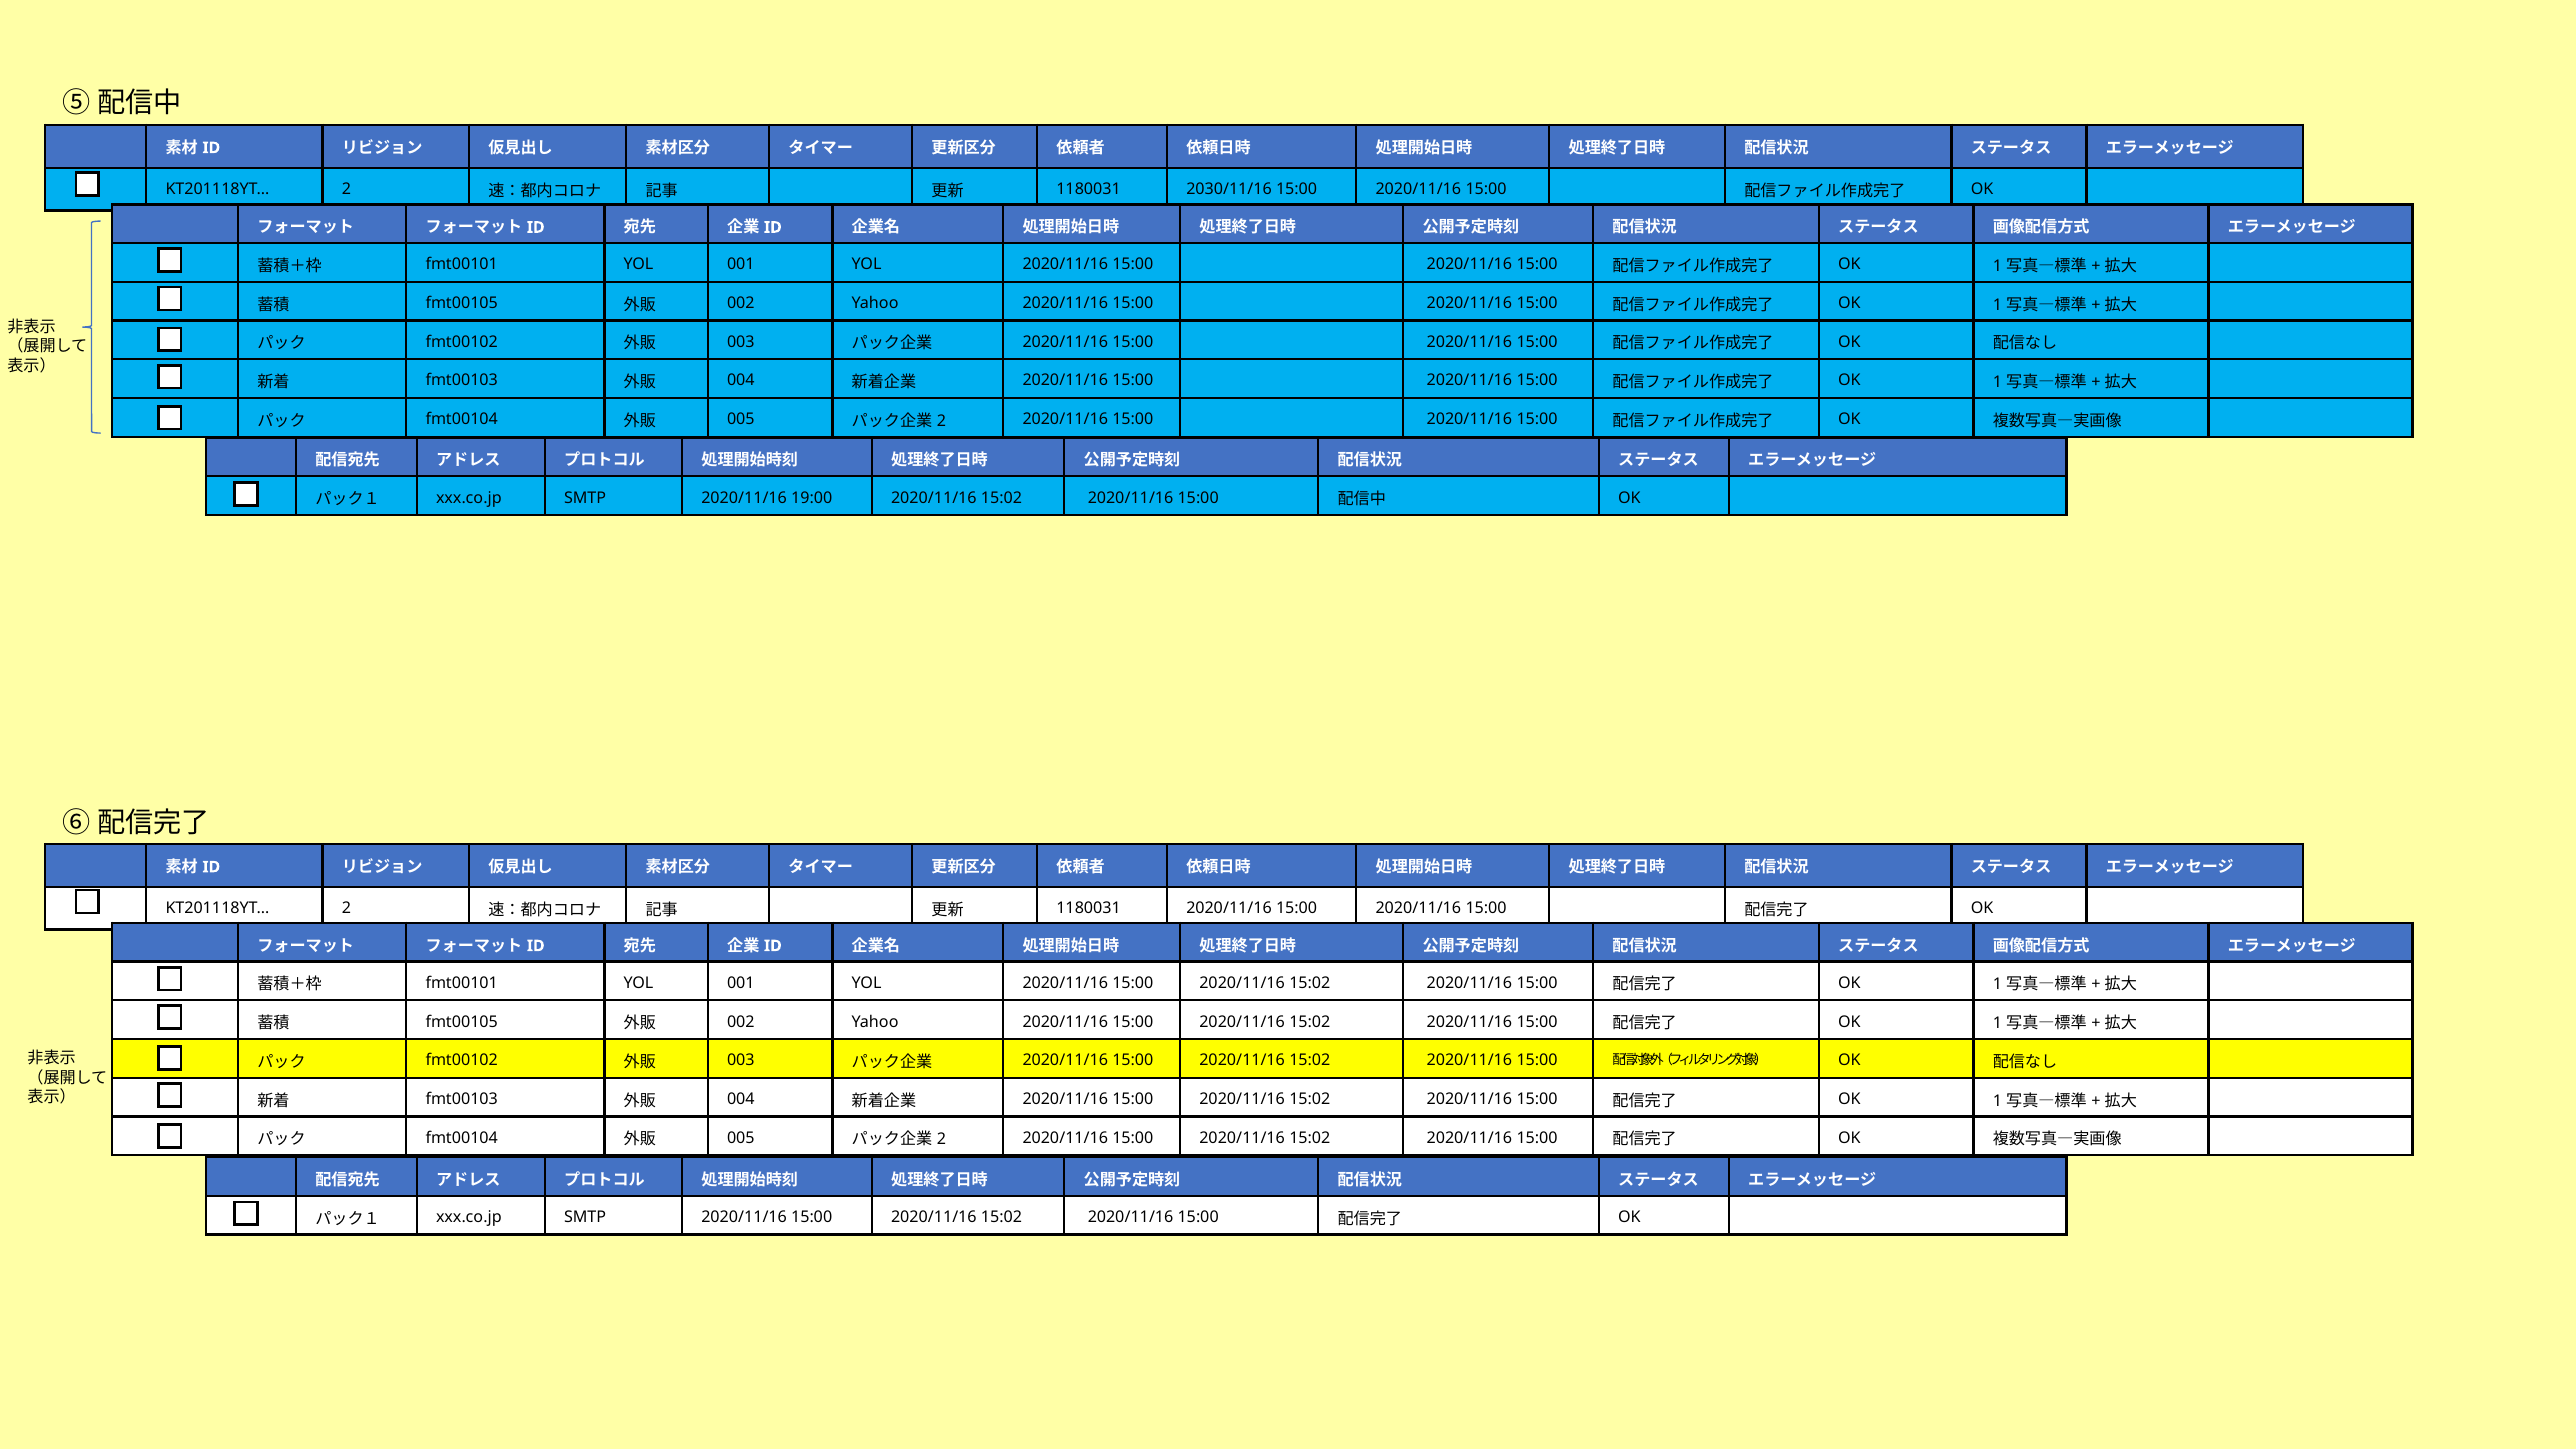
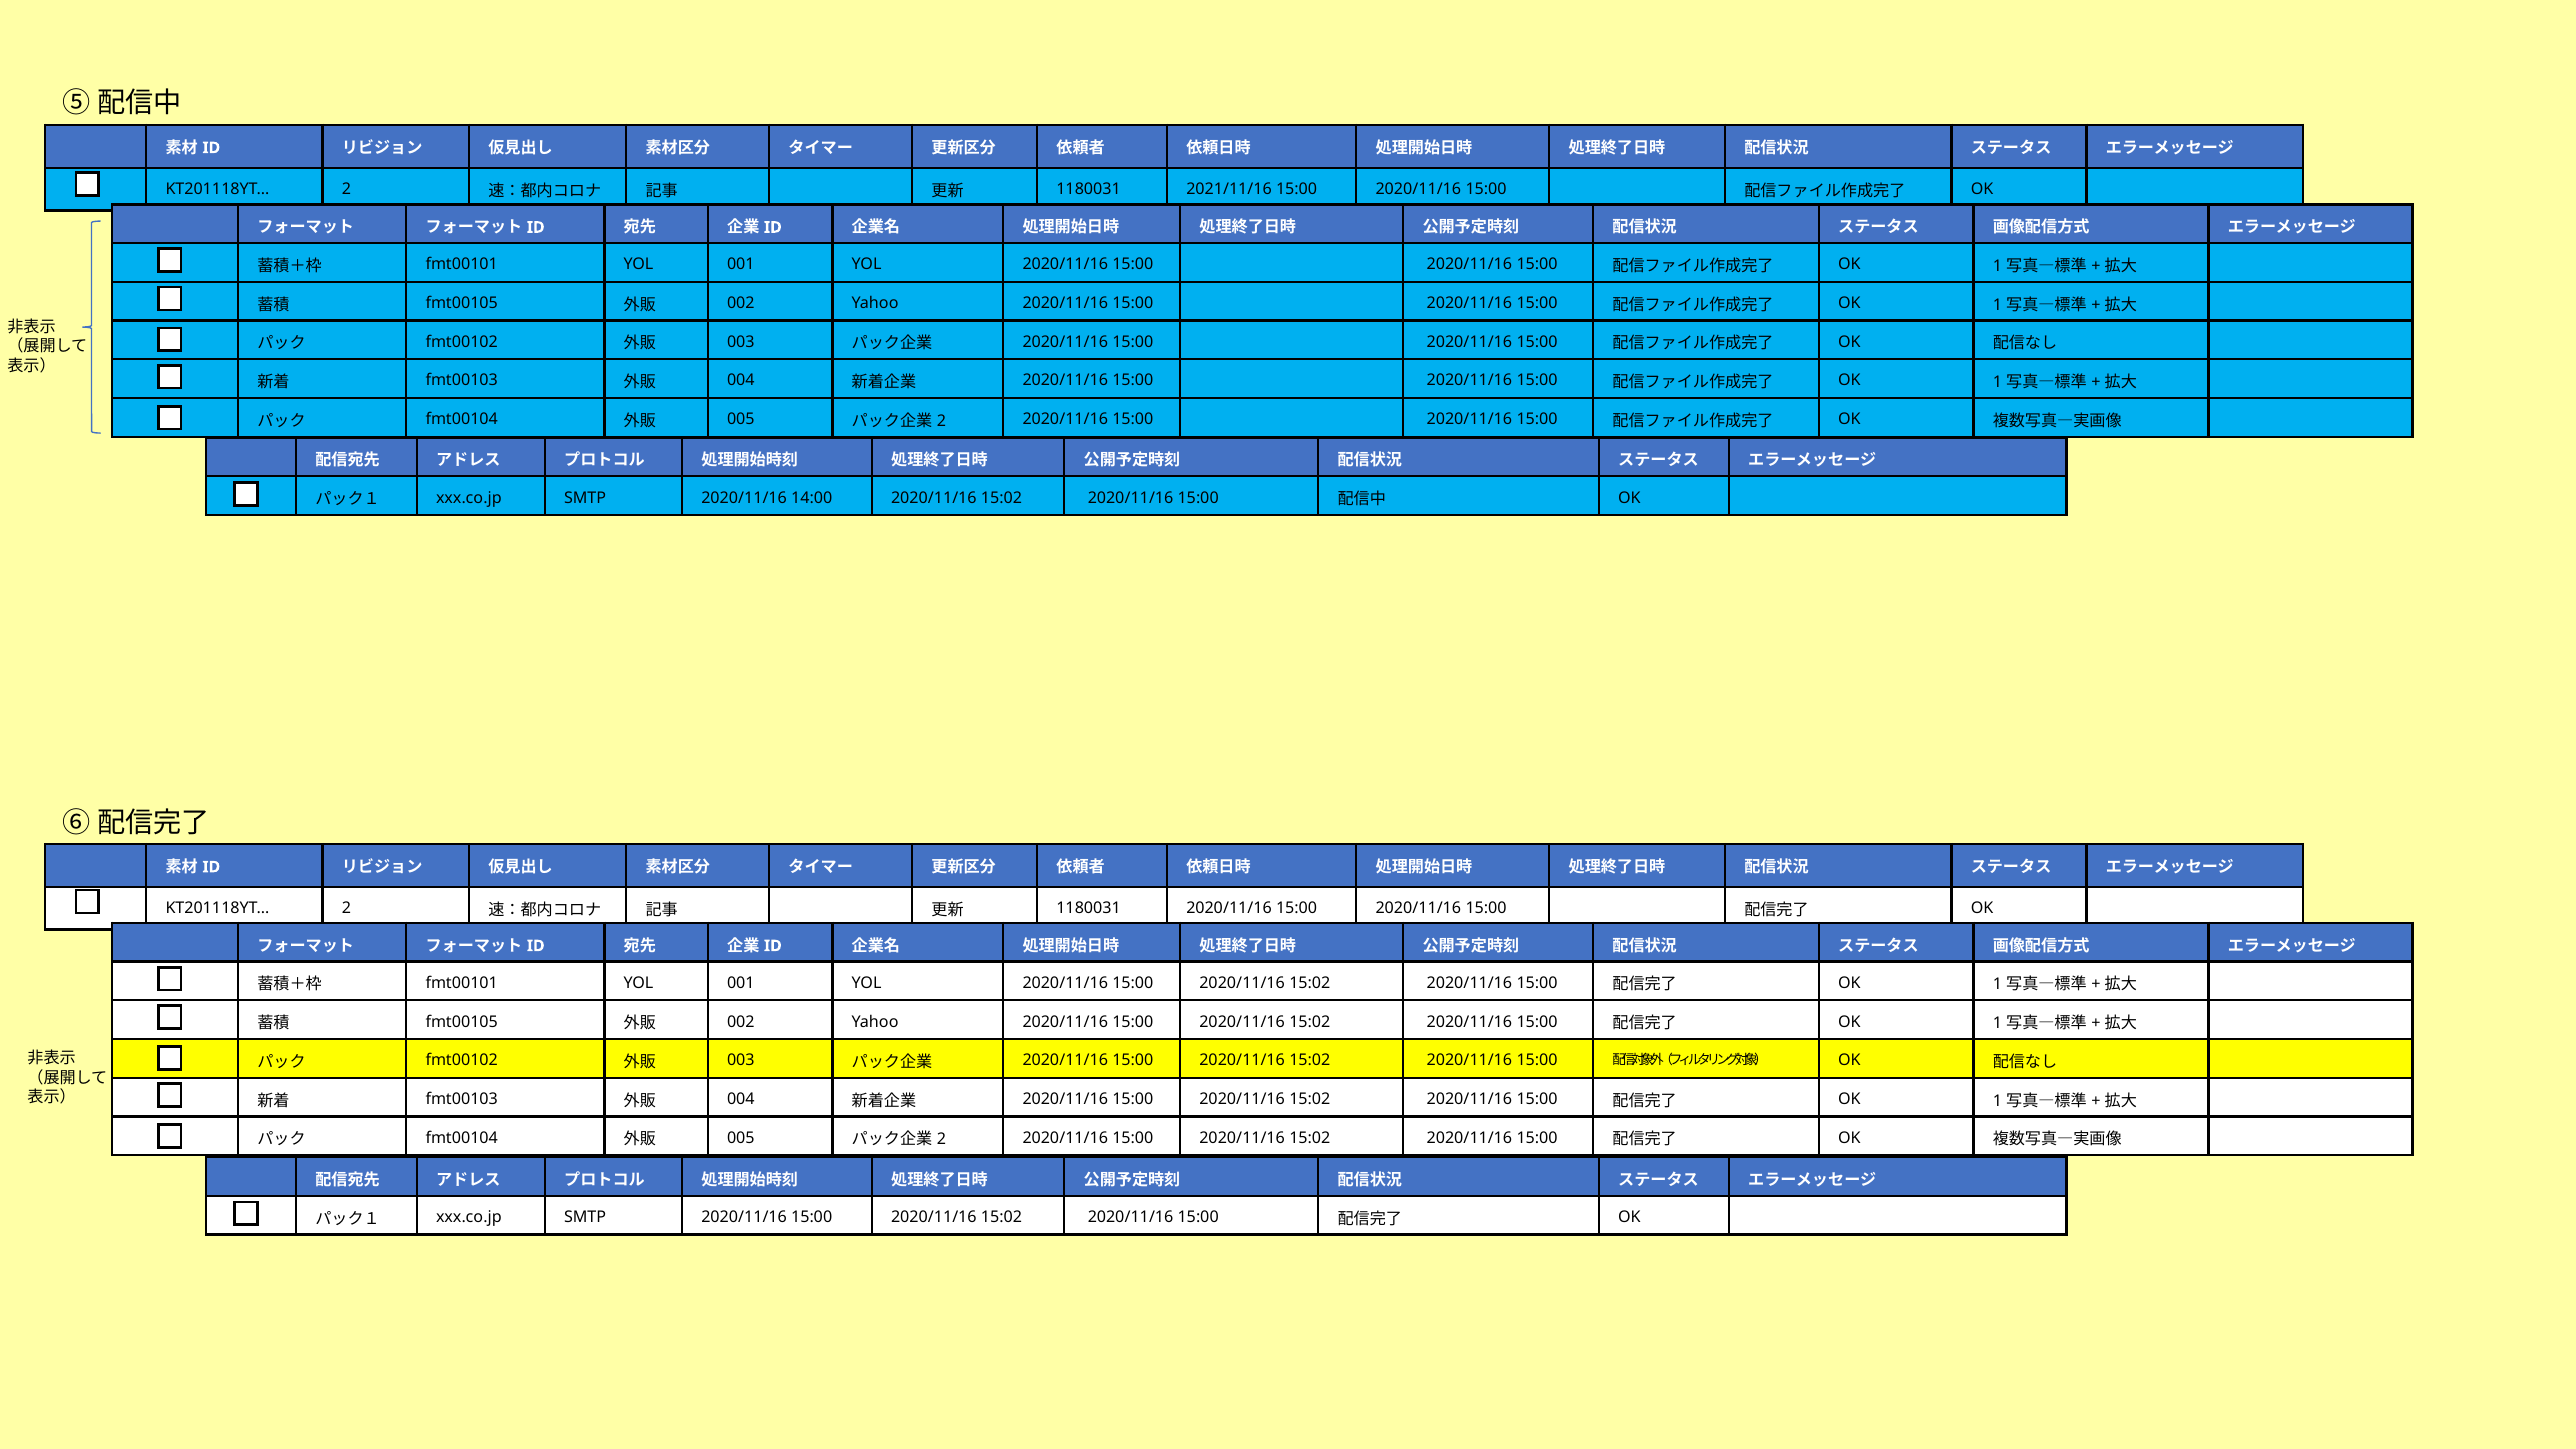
2030/11/16: 2030/11/16 -> 2021/11/16
19:00: 19:00 -> 14:00
